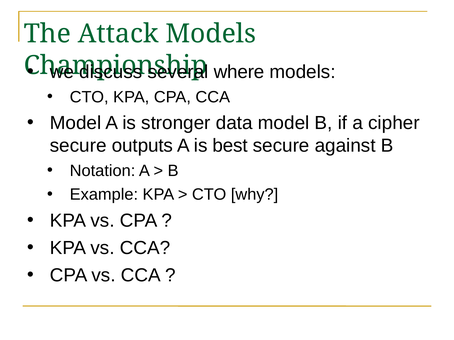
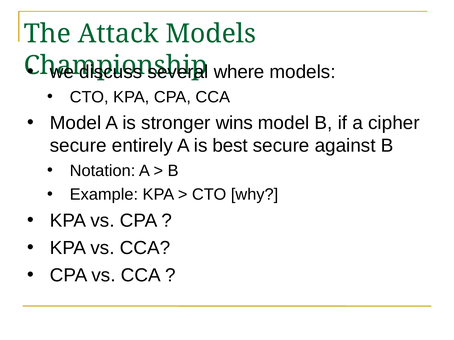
data: data -> wins
outputs: outputs -> entirely
